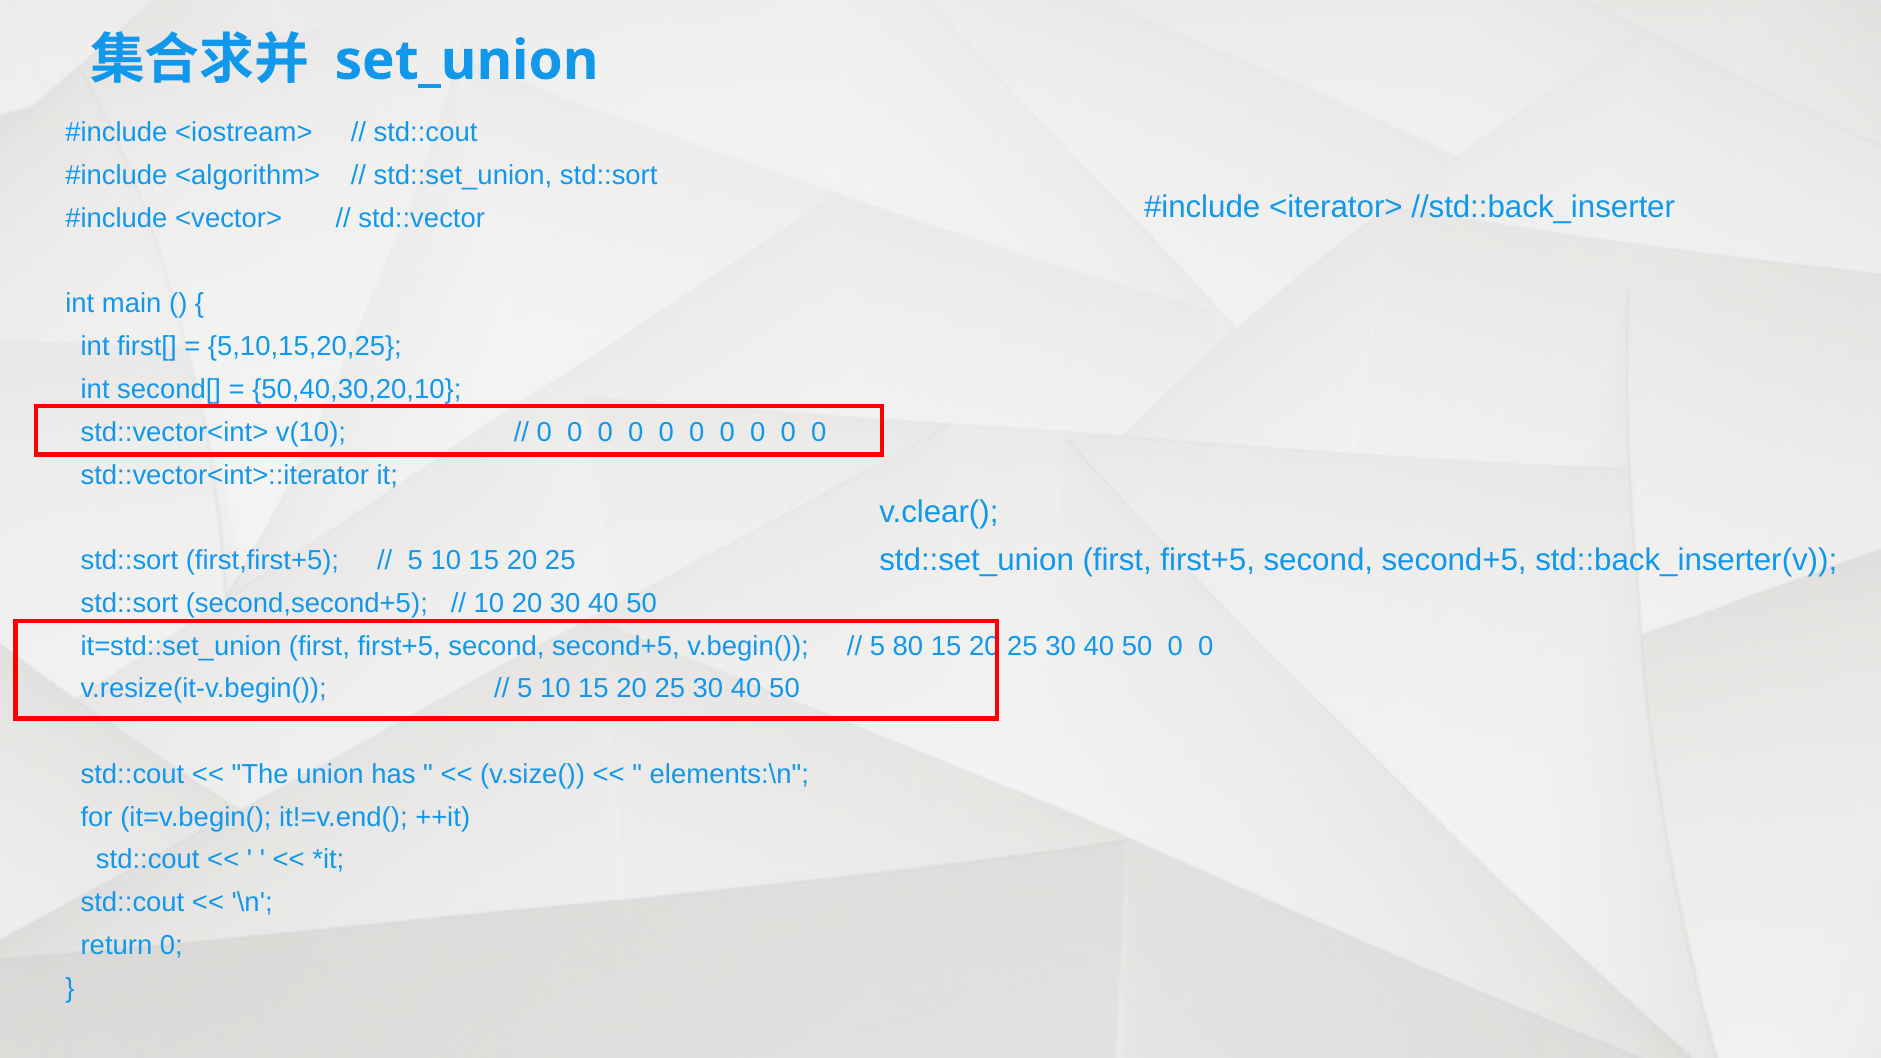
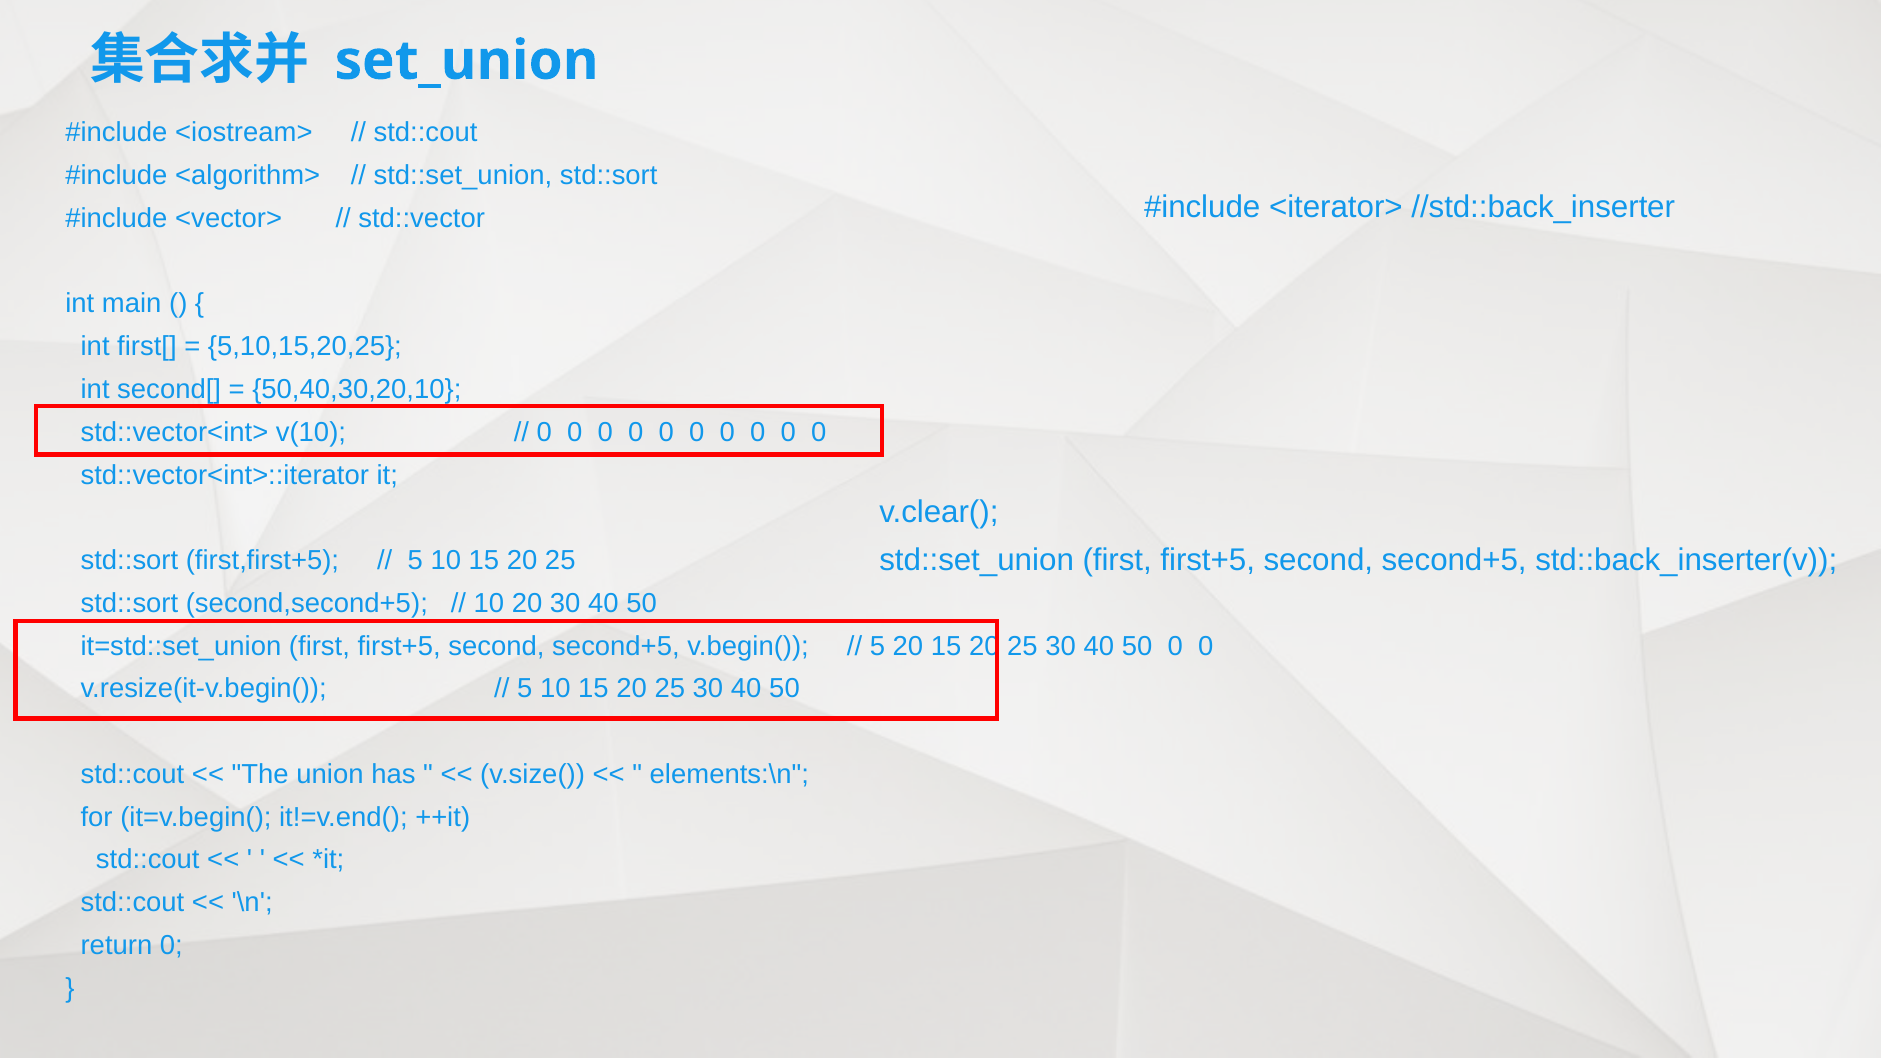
5 80: 80 -> 20
